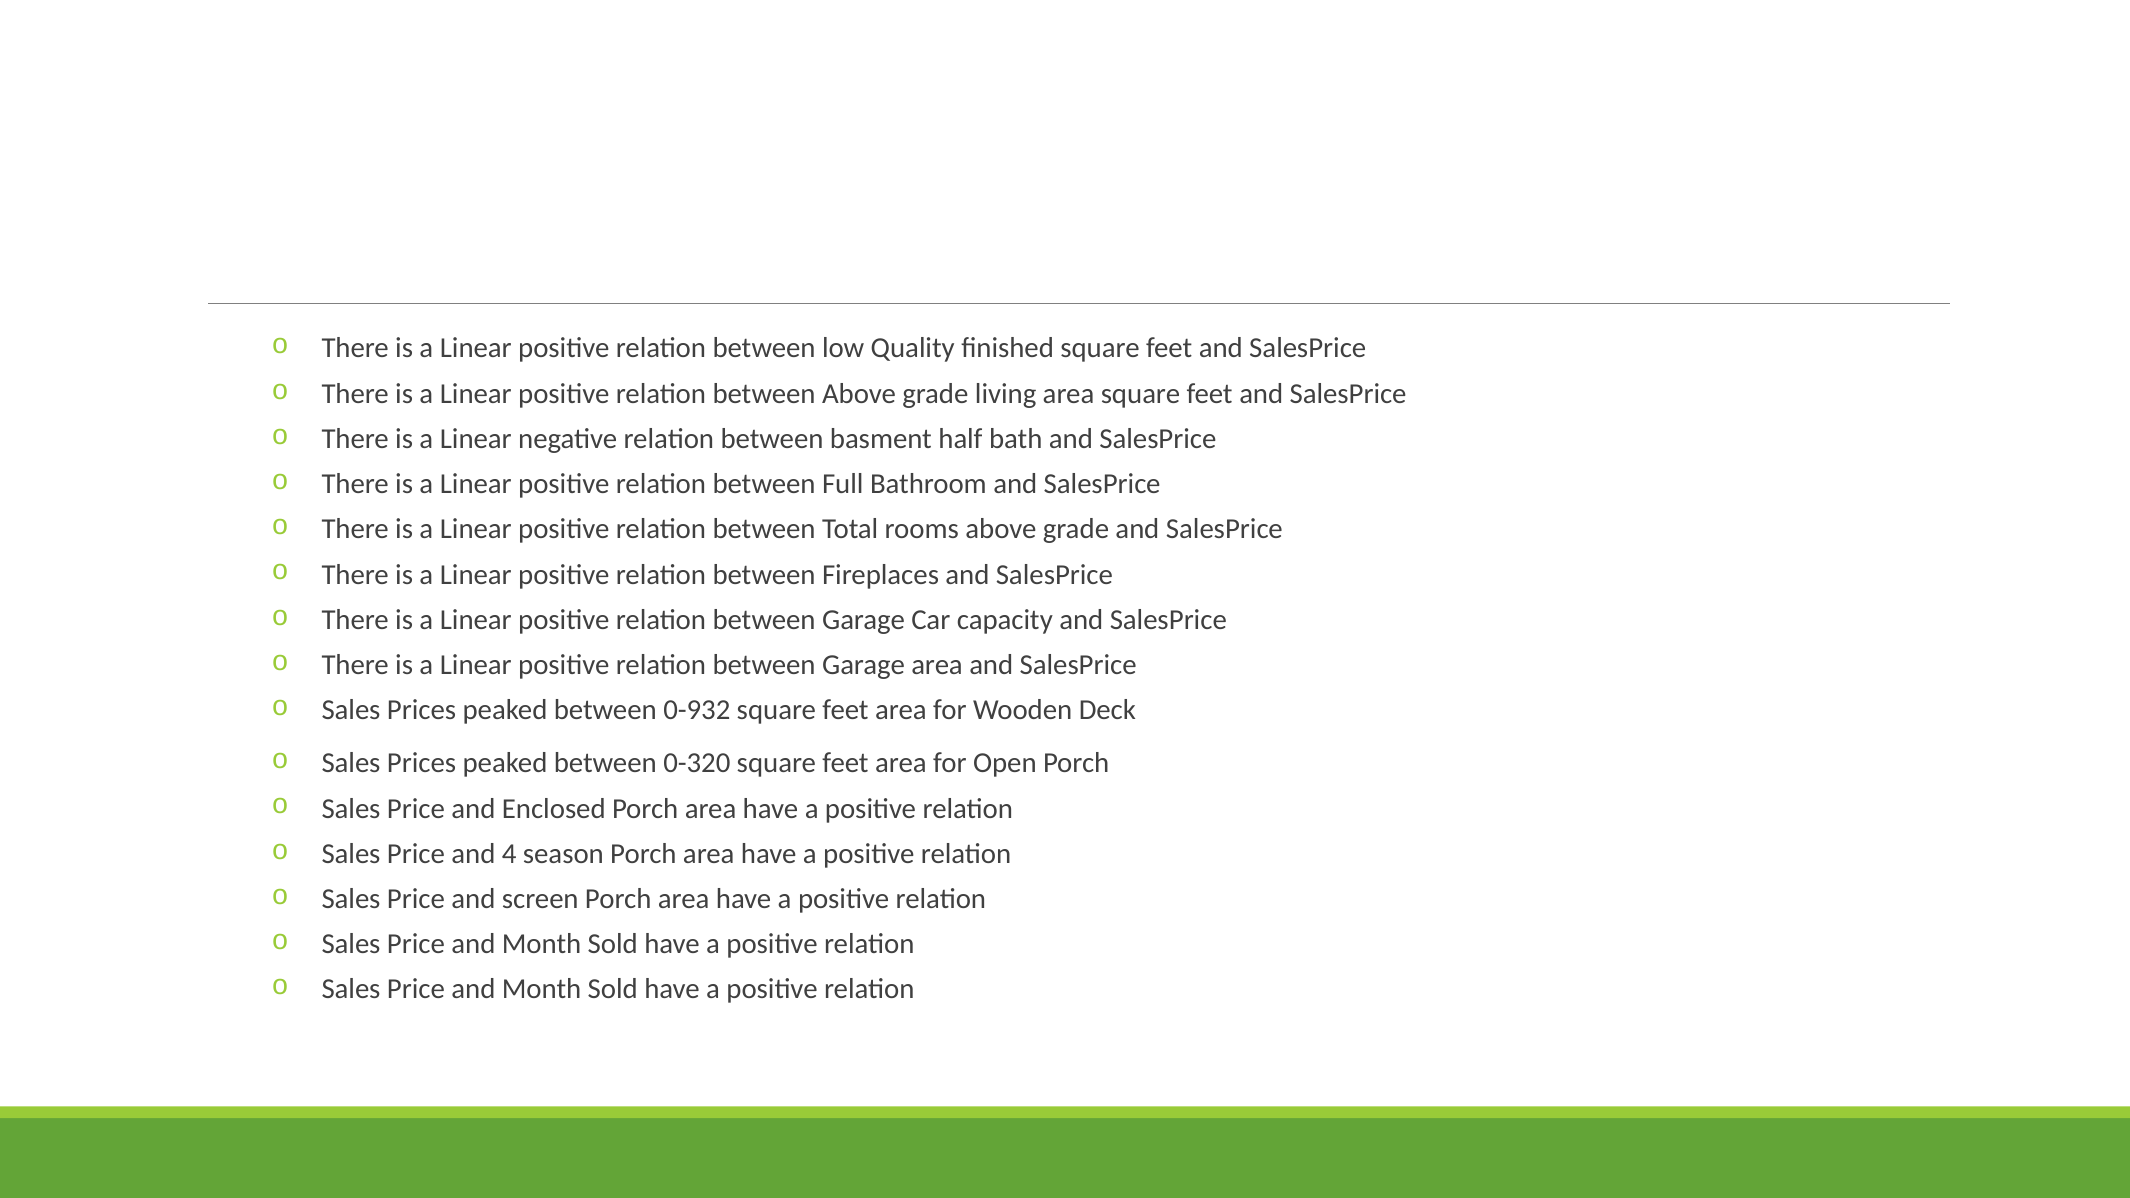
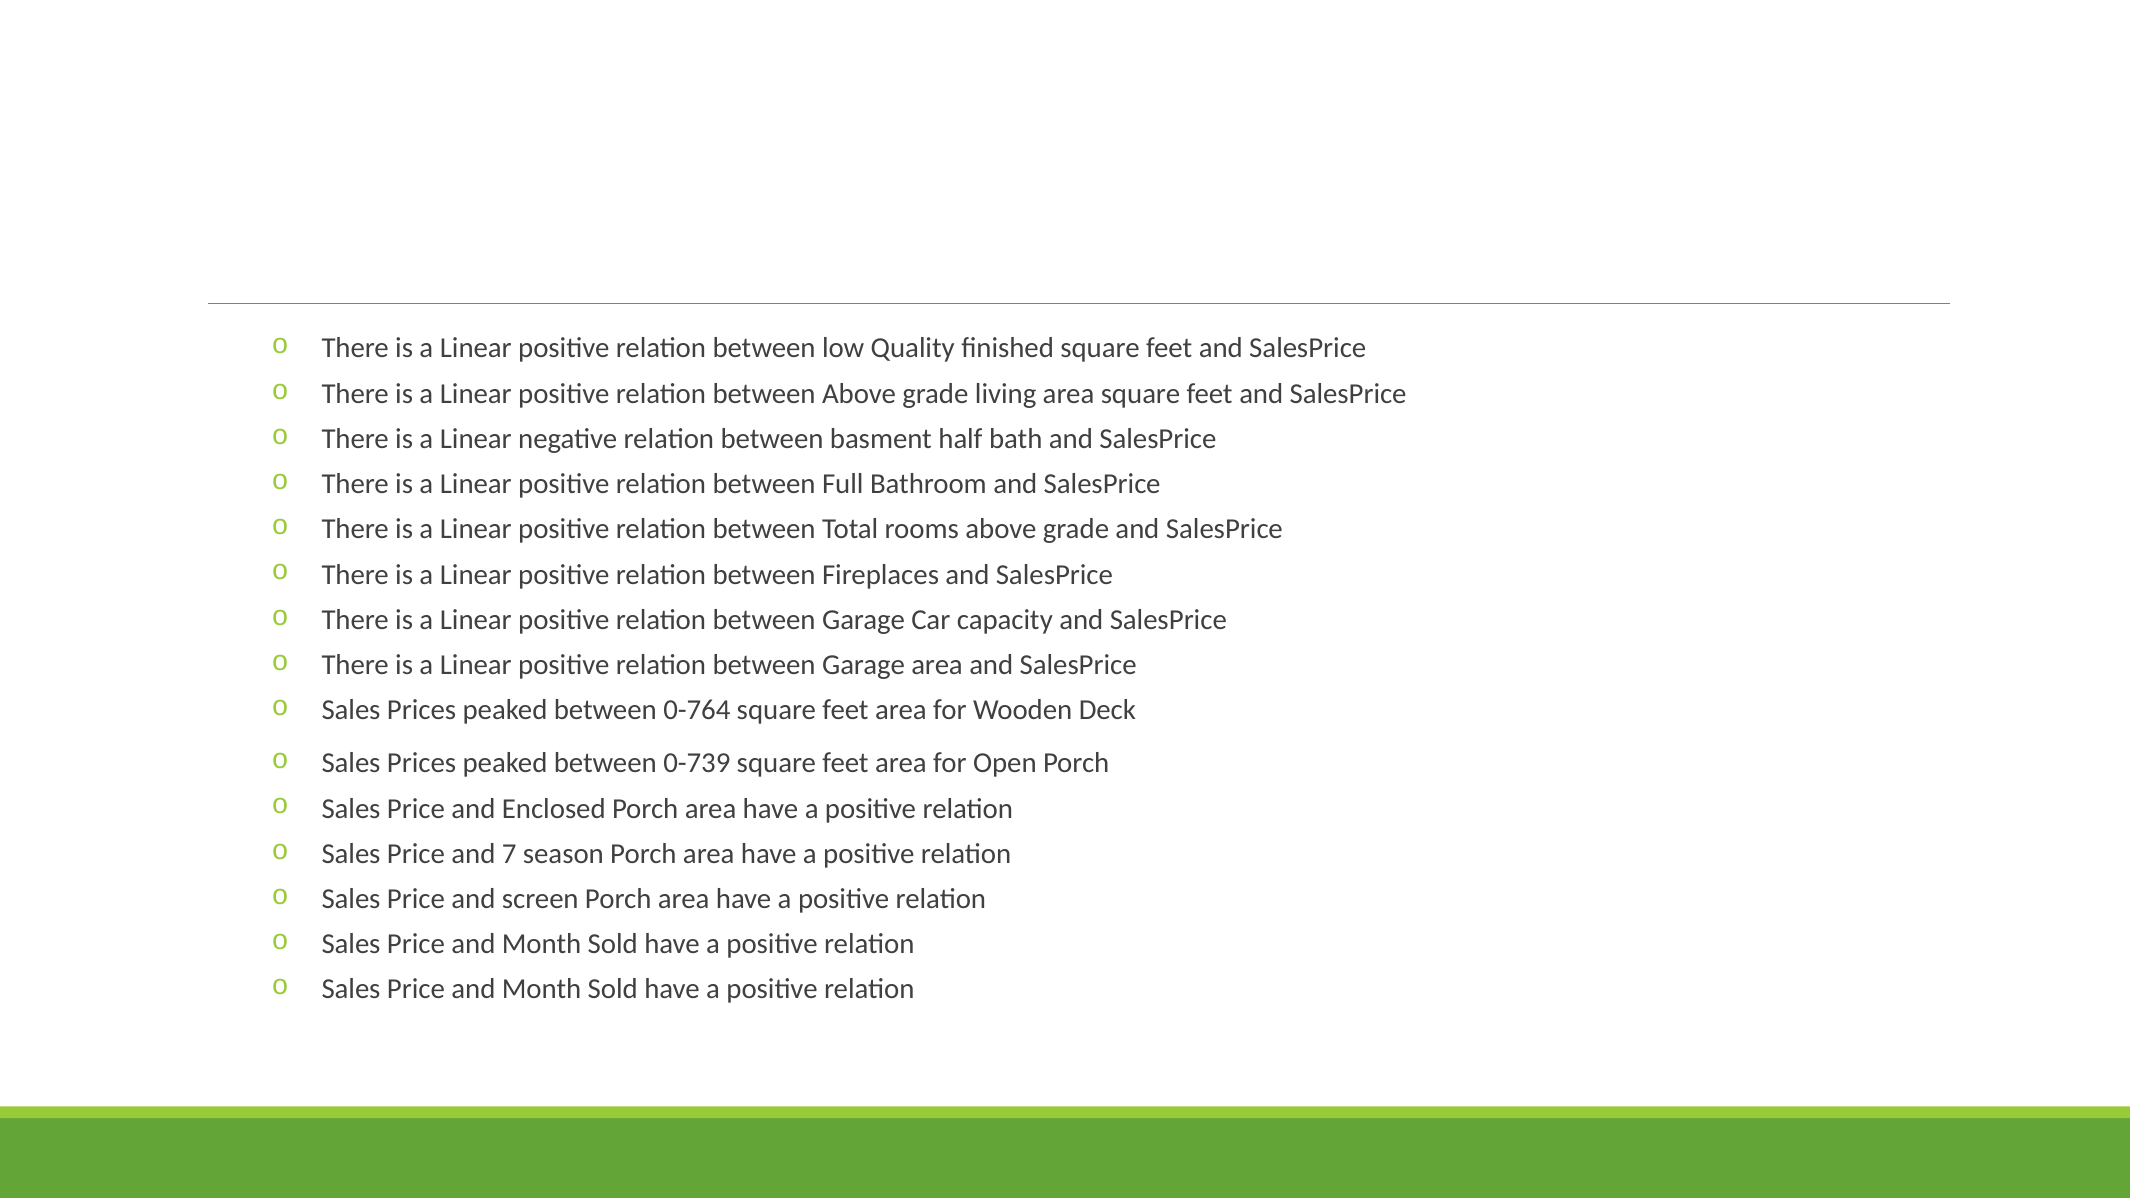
0-932: 0-932 -> 0-764
0-320: 0-320 -> 0-739
4: 4 -> 7
